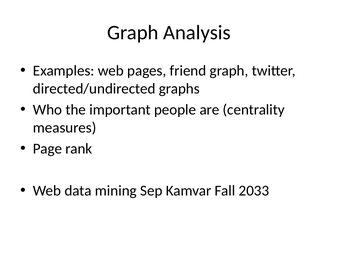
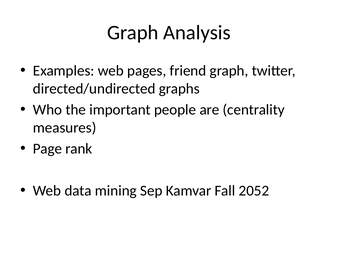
2033: 2033 -> 2052
